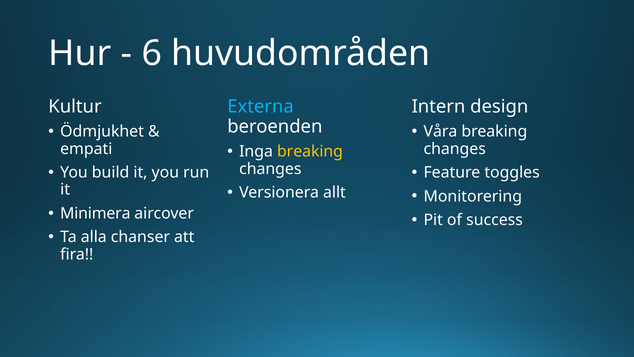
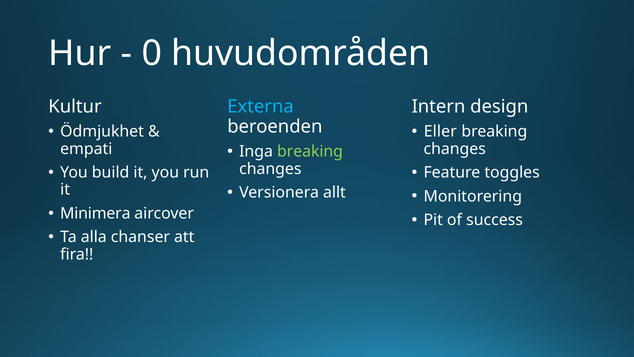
6: 6 -> 0
Våra: Våra -> Eller
breaking at (310, 152) colour: yellow -> light green
